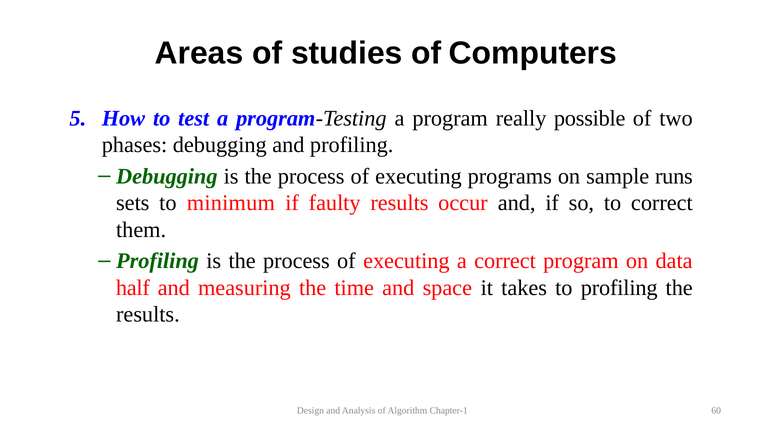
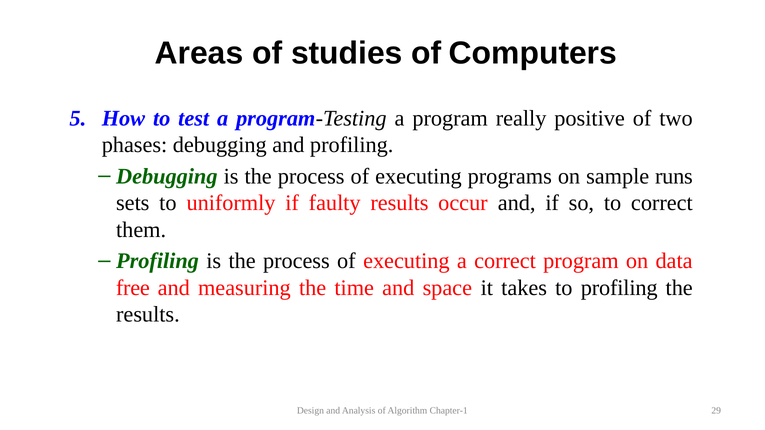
possible: possible -> positive
minimum: minimum -> uniformly
half: half -> free
60: 60 -> 29
